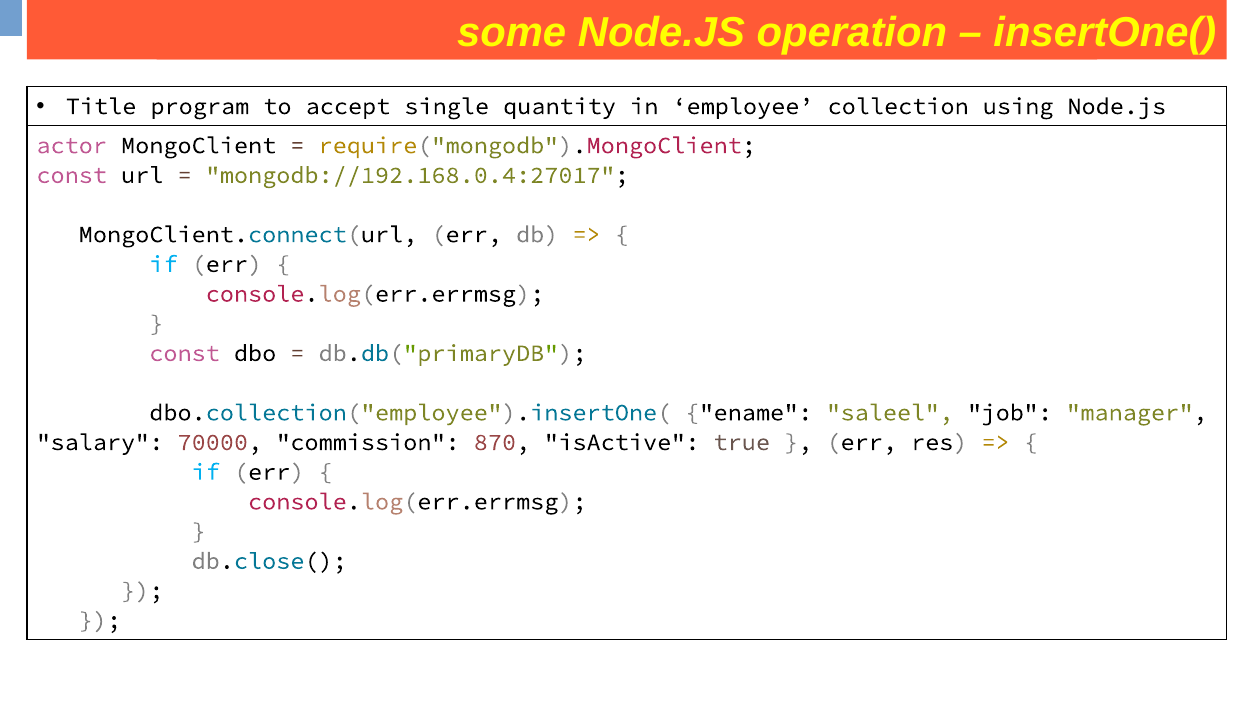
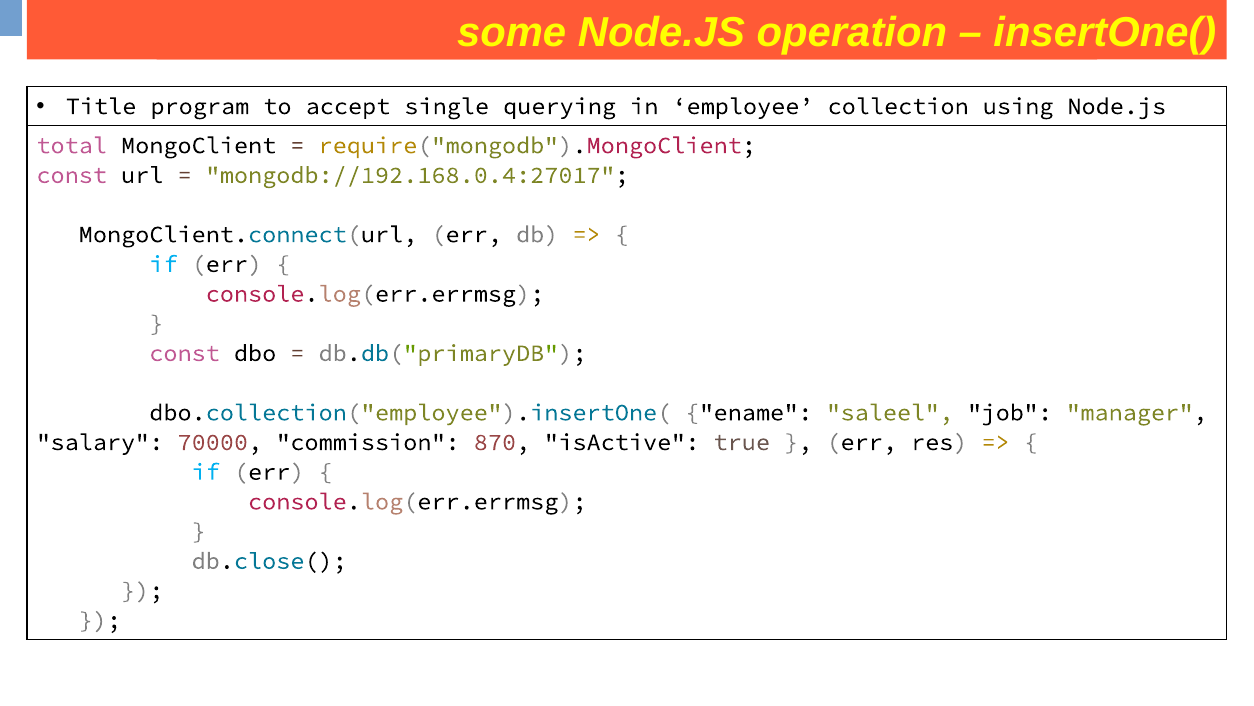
quantity: quantity -> querying
actor: actor -> total
